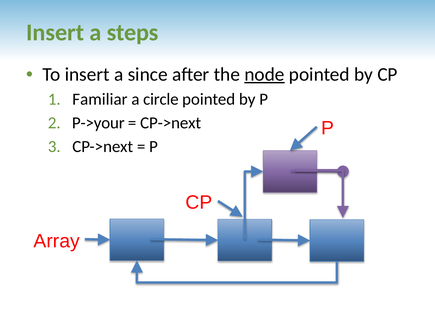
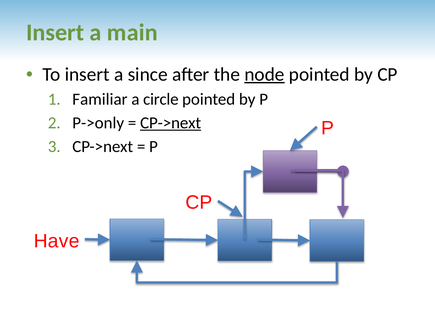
steps: steps -> main
P->your: P->your -> P->only
CP->next at (171, 123) underline: none -> present
Array: Array -> Have
